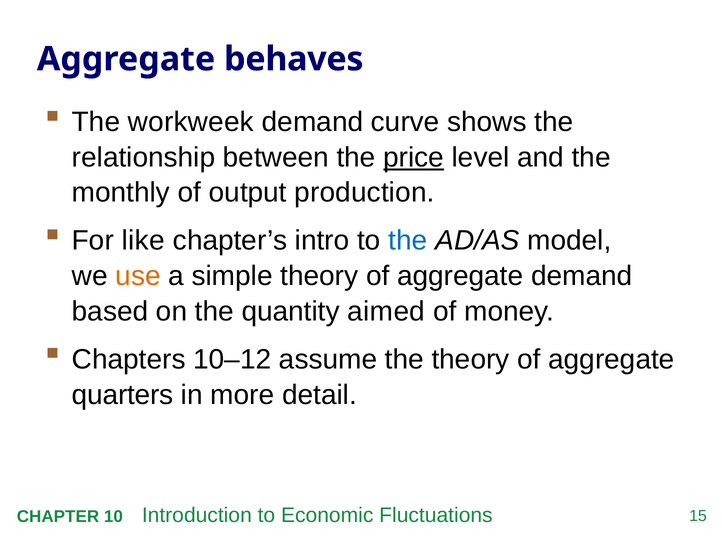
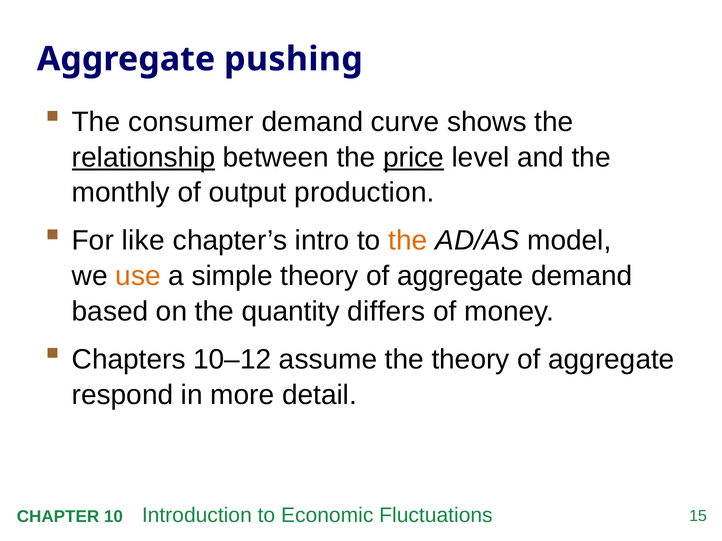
behaves: behaves -> pushing
workweek: workweek -> consumer
relationship underline: none -> present
the at (408, 241) colour: blue -> orange
aimed: aimed -> differs
quarters: quarters -> respond
